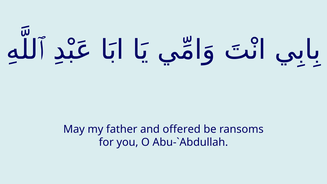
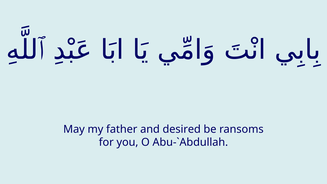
offered: offered -> desired
